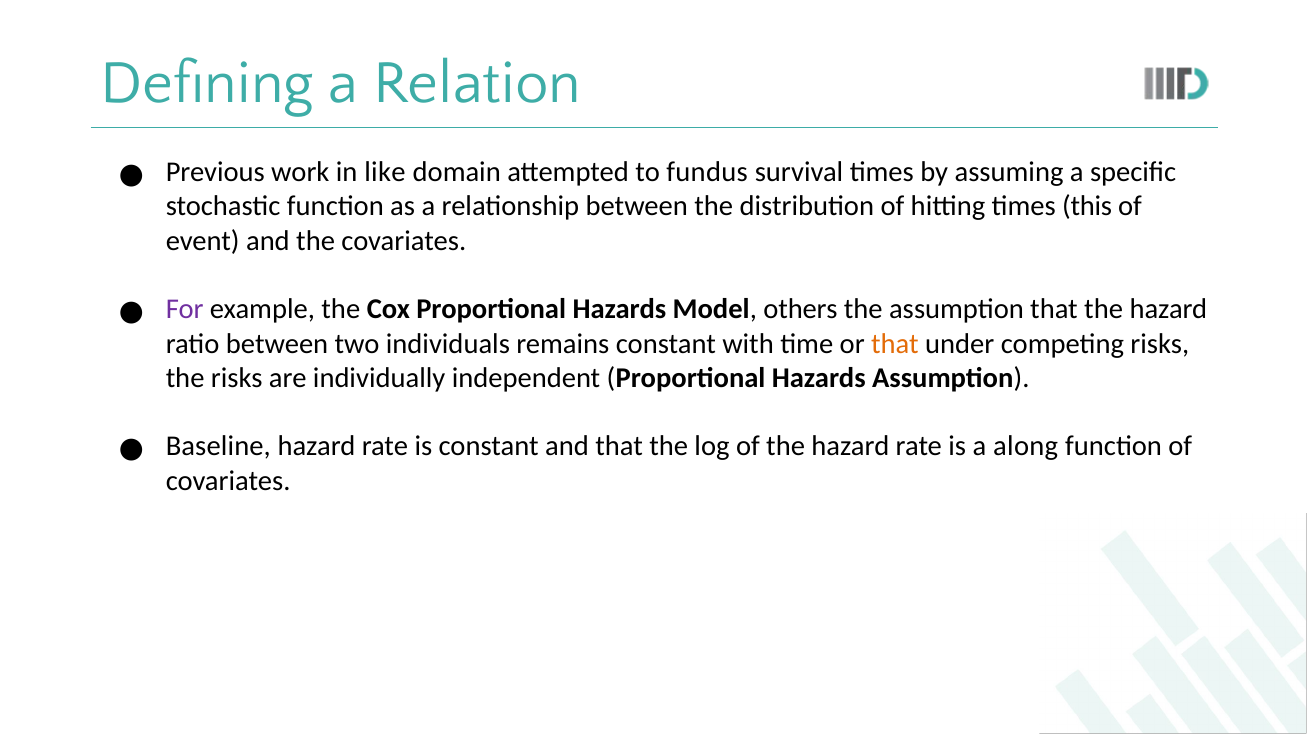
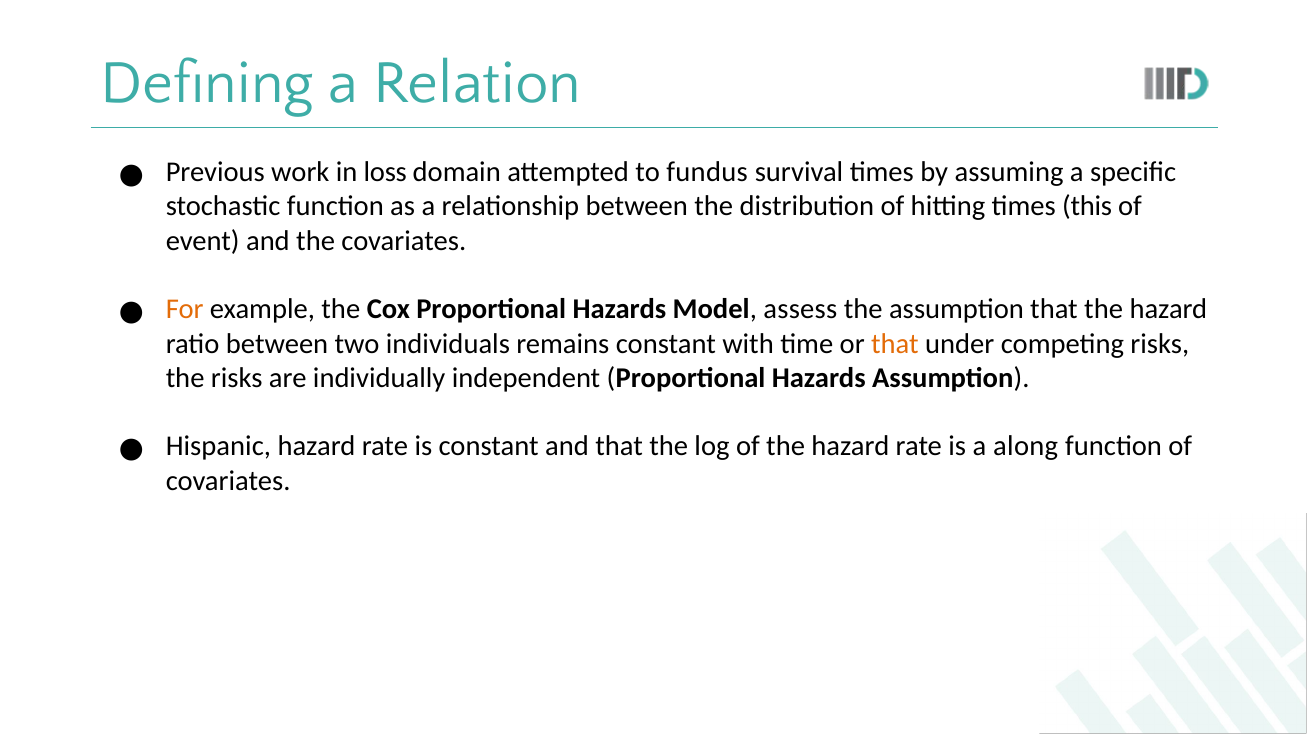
like: like -> loss
For colour: purple -> orange
others: others -> assess
Baseline: Baseline -> Hispanic
